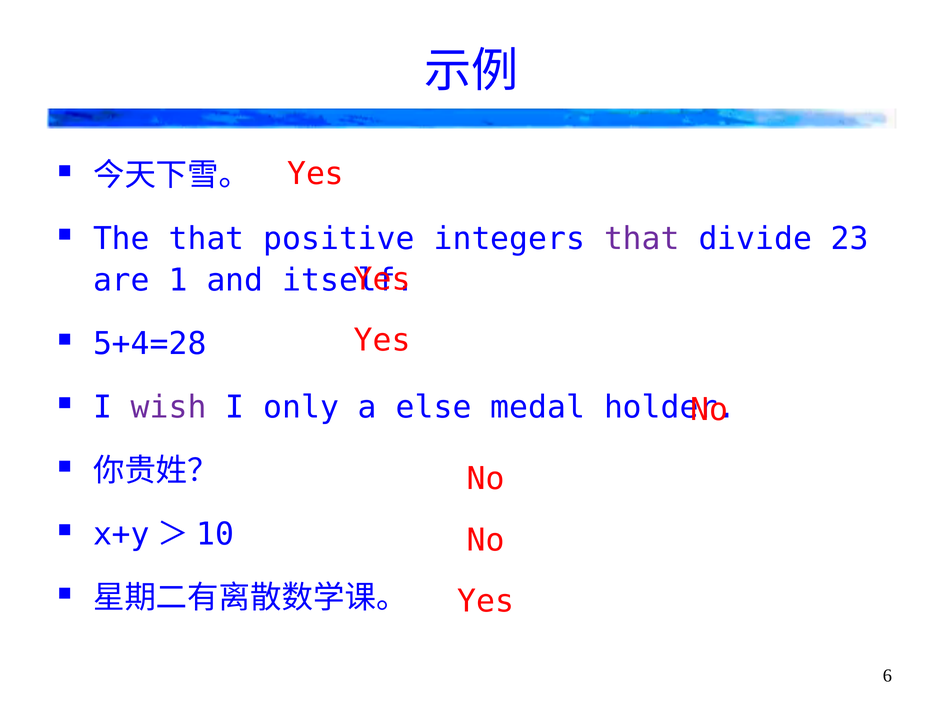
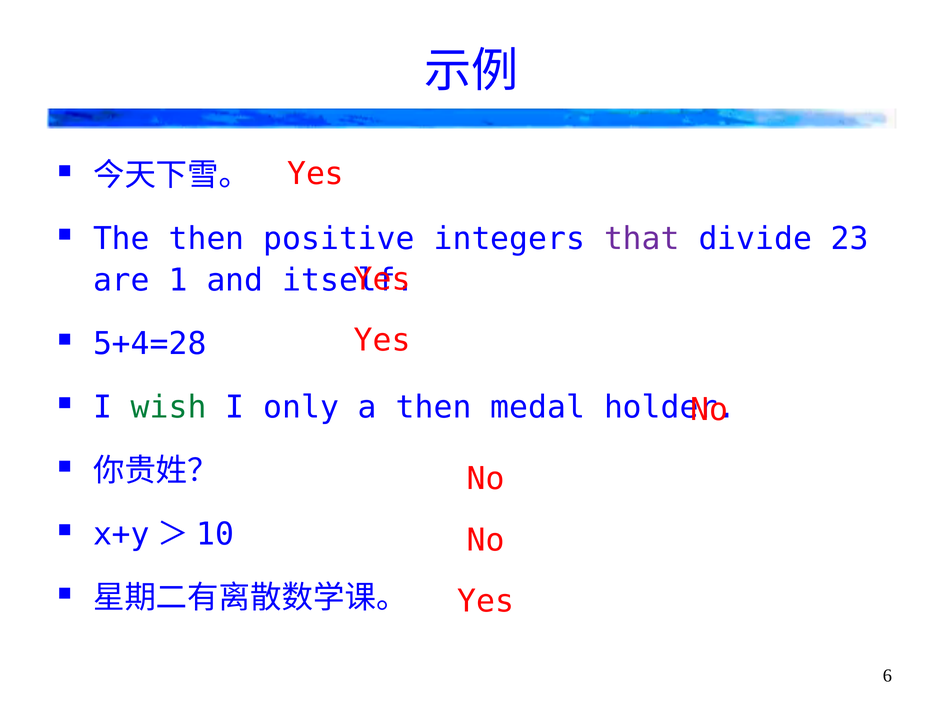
The that: that -> then
wish colour: purple -> green
a else: else -> then
